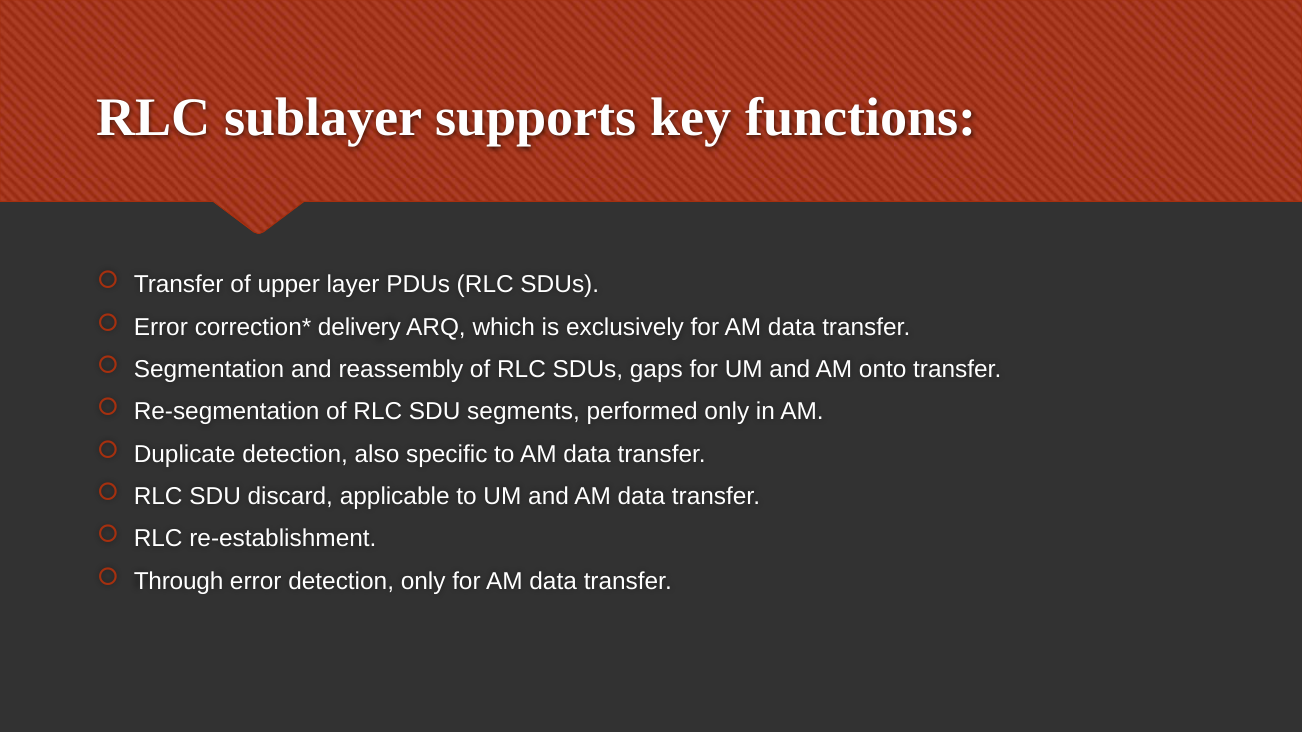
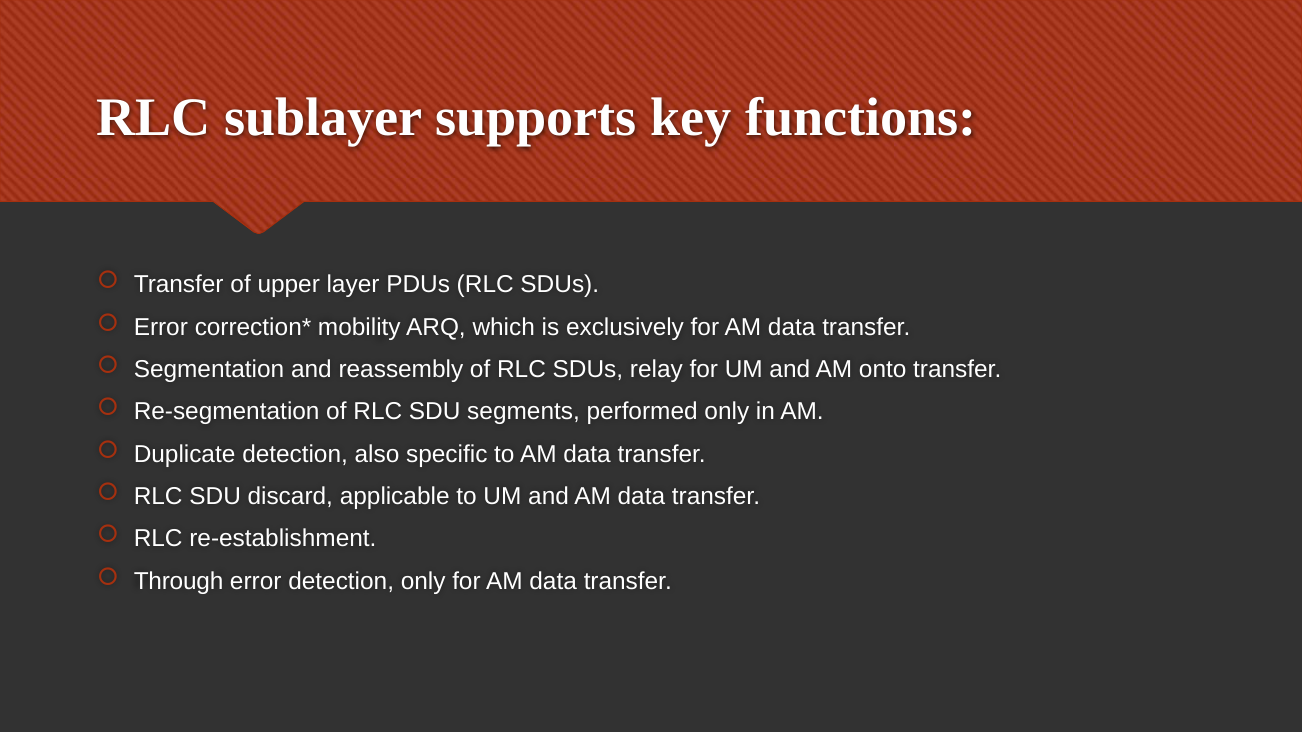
delivery: delivery -> mobility
gaps: gaps -> relay
